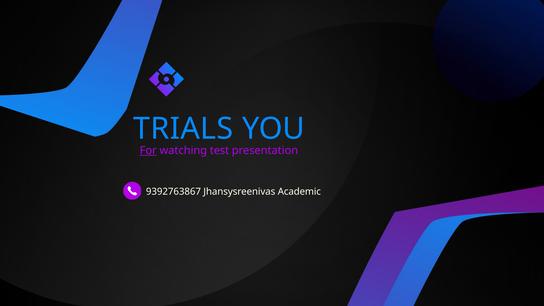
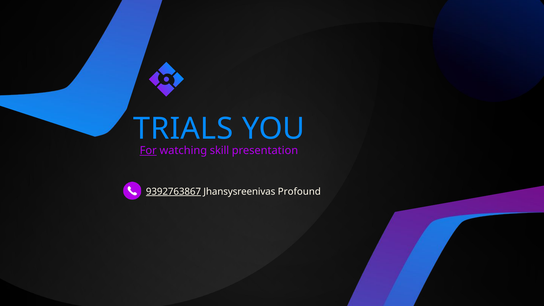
test: test -> skill
9392763867 underline: none -> present
Academic: Academic -> Profound
